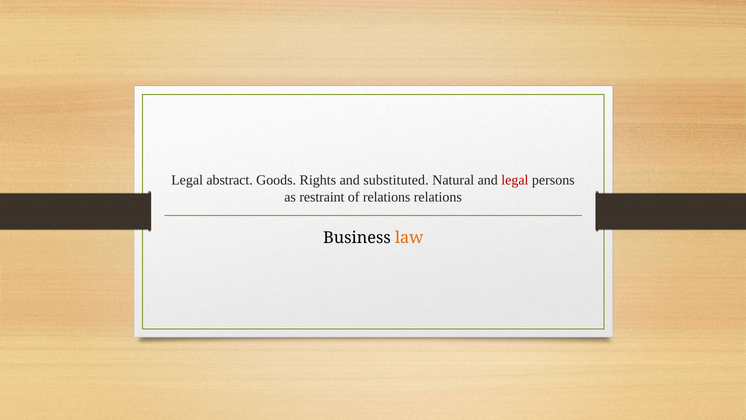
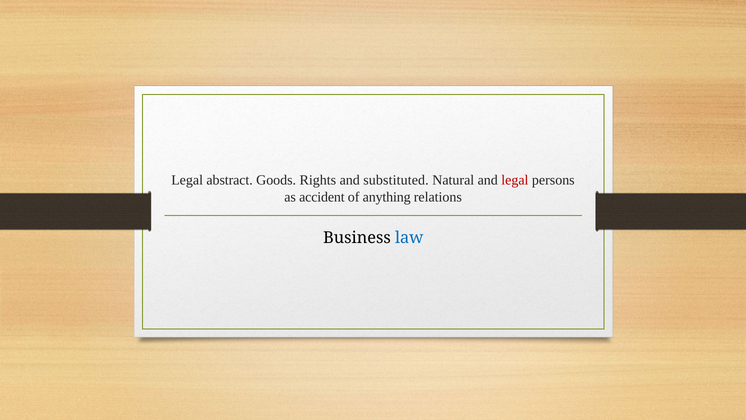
restraint: restraint -> accident
of relations: relations -> anything
law colour: orange -> blue
